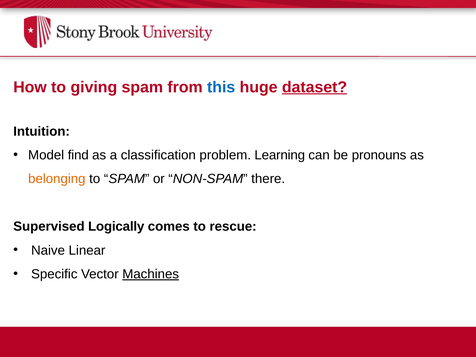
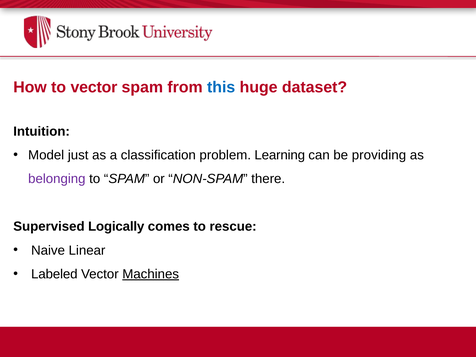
to giving: giving -> vector
dataset underline: present -> none
find: find -> just
pronouns: pronouns -> providing
belonging colour: orange -> purple
Specific: Specific -> Labeled
